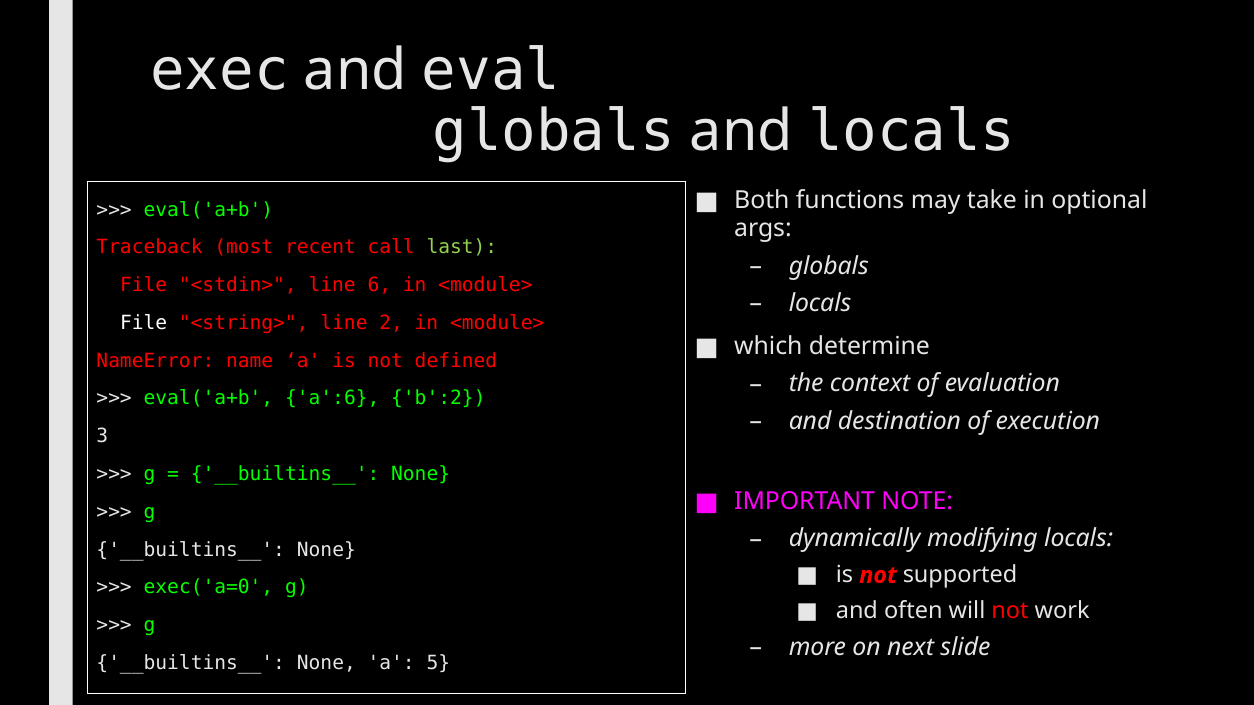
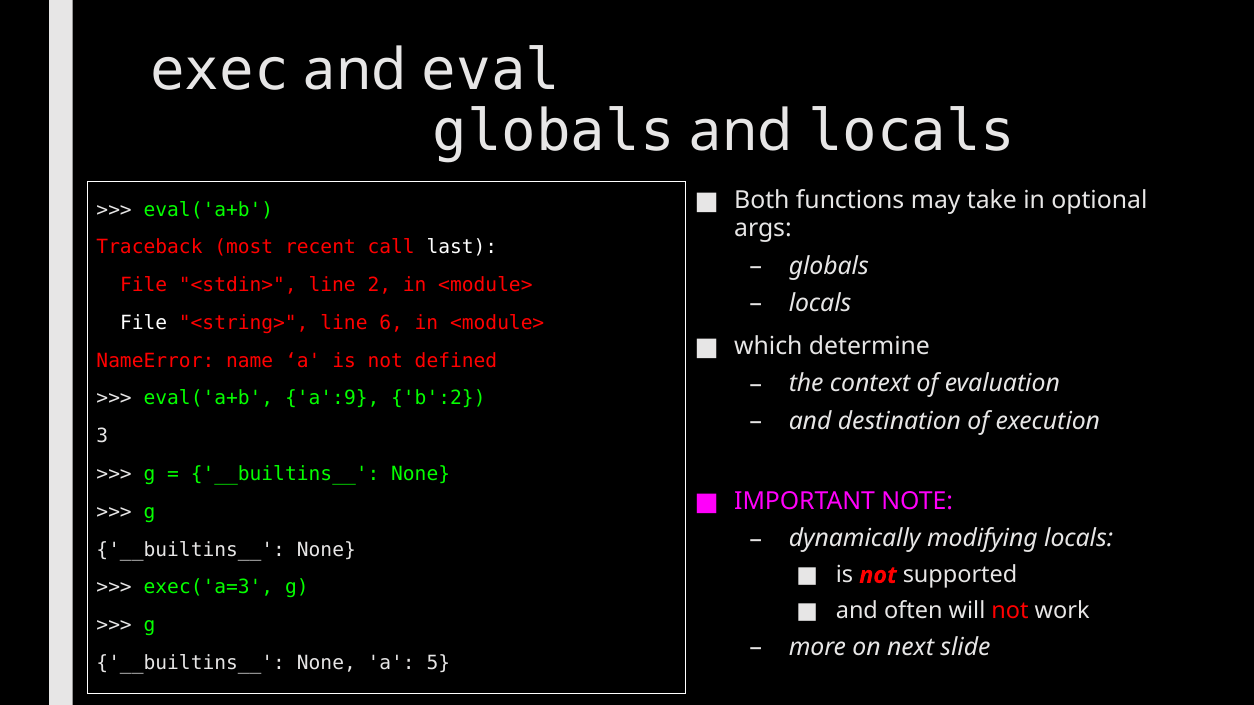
last colour: light green -> white
6: 6 -> 2
2: 2 -> 6
a':6: a':6 -> a':9
exec('a=0: exec('a=0 -> exec('a=3
